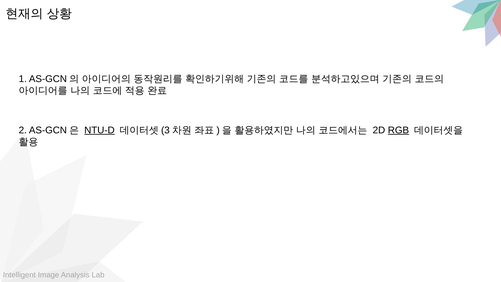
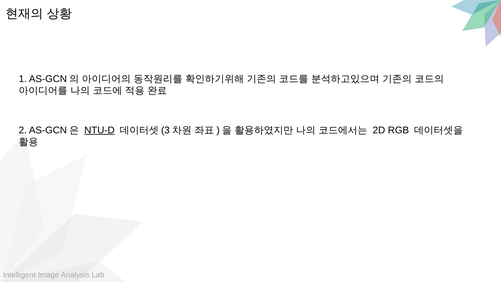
RGB underline: present -> none
